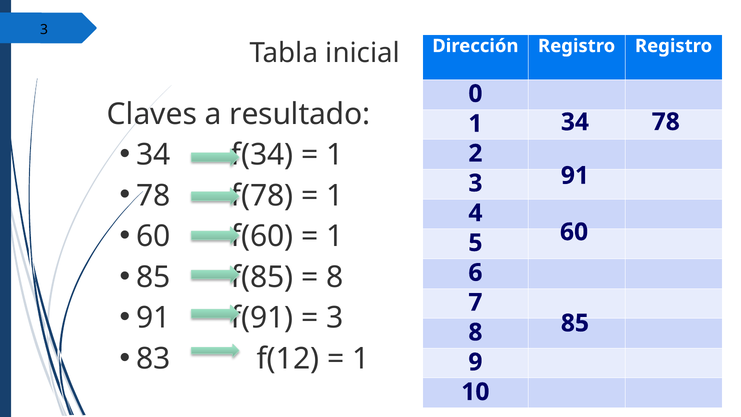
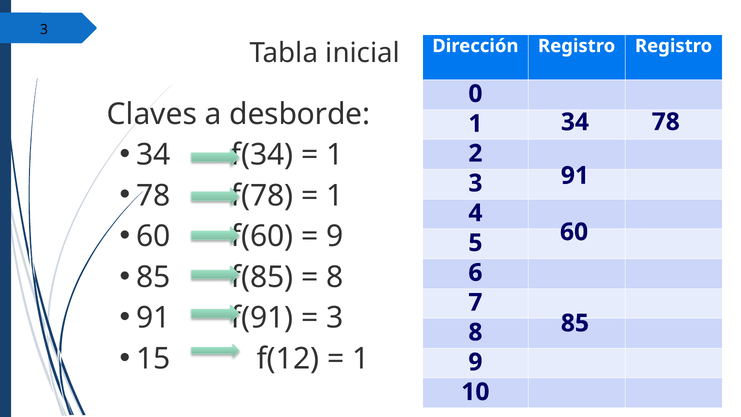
resultado: resultado -> desborde
1 at (335, 236): 1 -> 9
83: 83 -> 15
